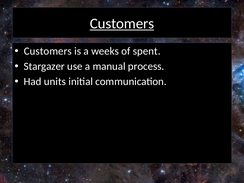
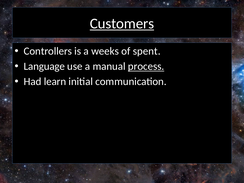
Customers at (48, 51): Customers -> Controllers
Stargazer: Stargazer -> Language
process underline: none -> present
units: units -> learn
